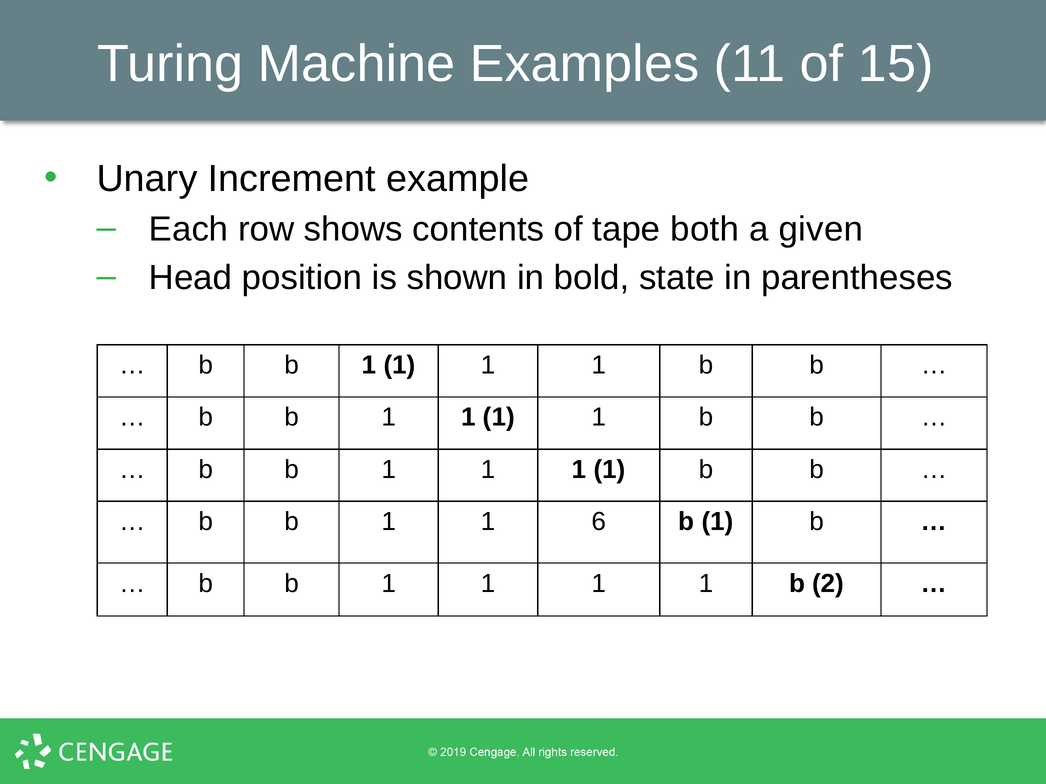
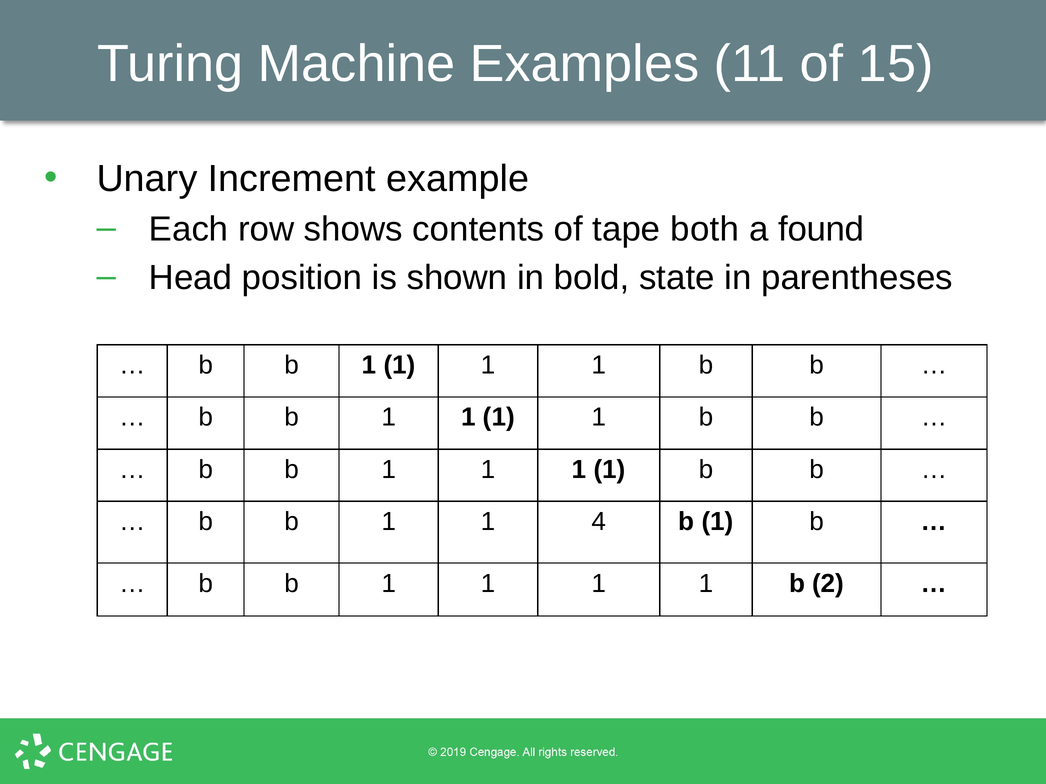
given: given -> found
6: 6 -> 4
